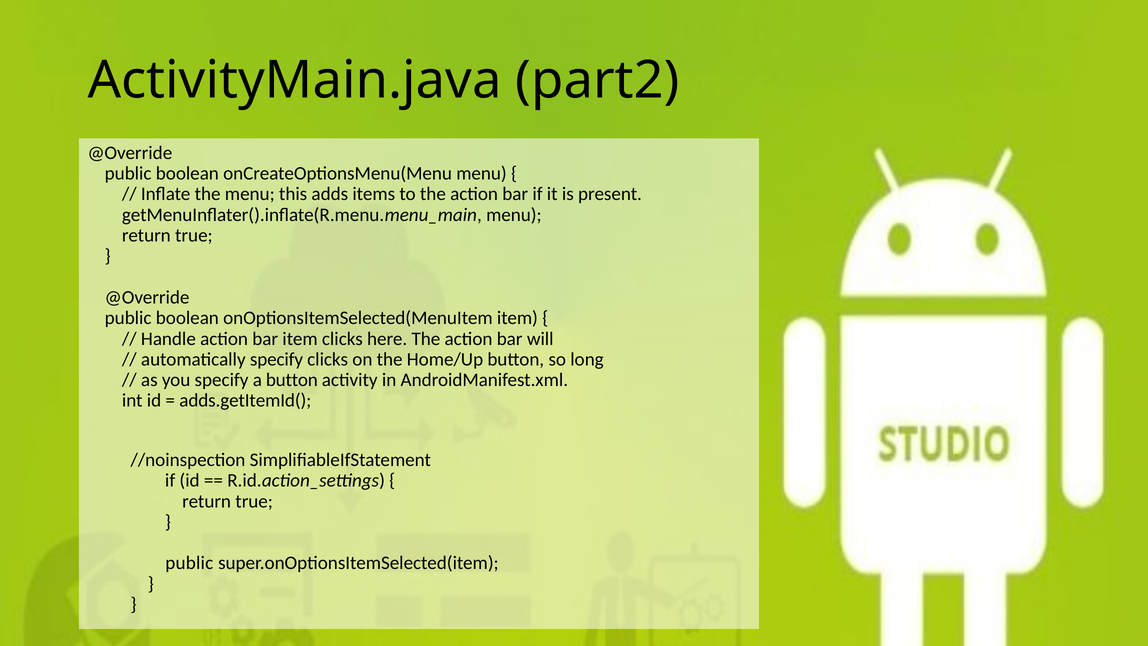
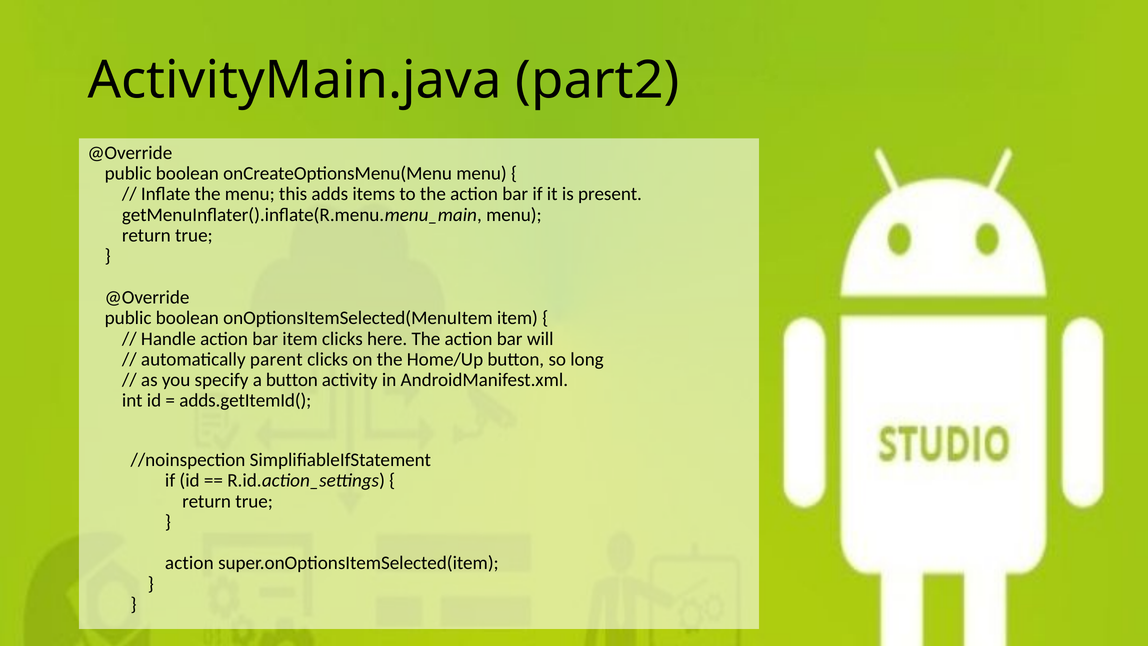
automatically specify: specify -> parent
public at (189, 563): public -> action
